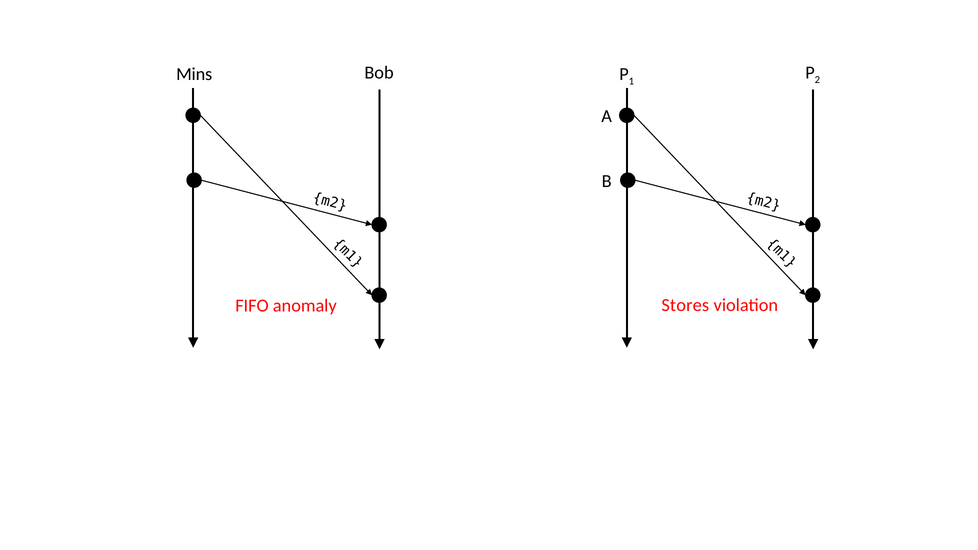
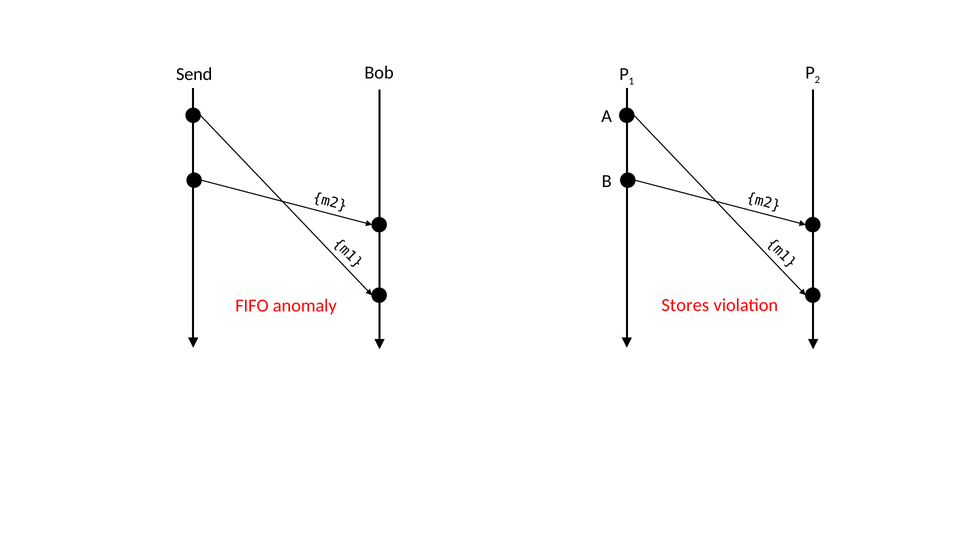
Mins: Mins -> Send
